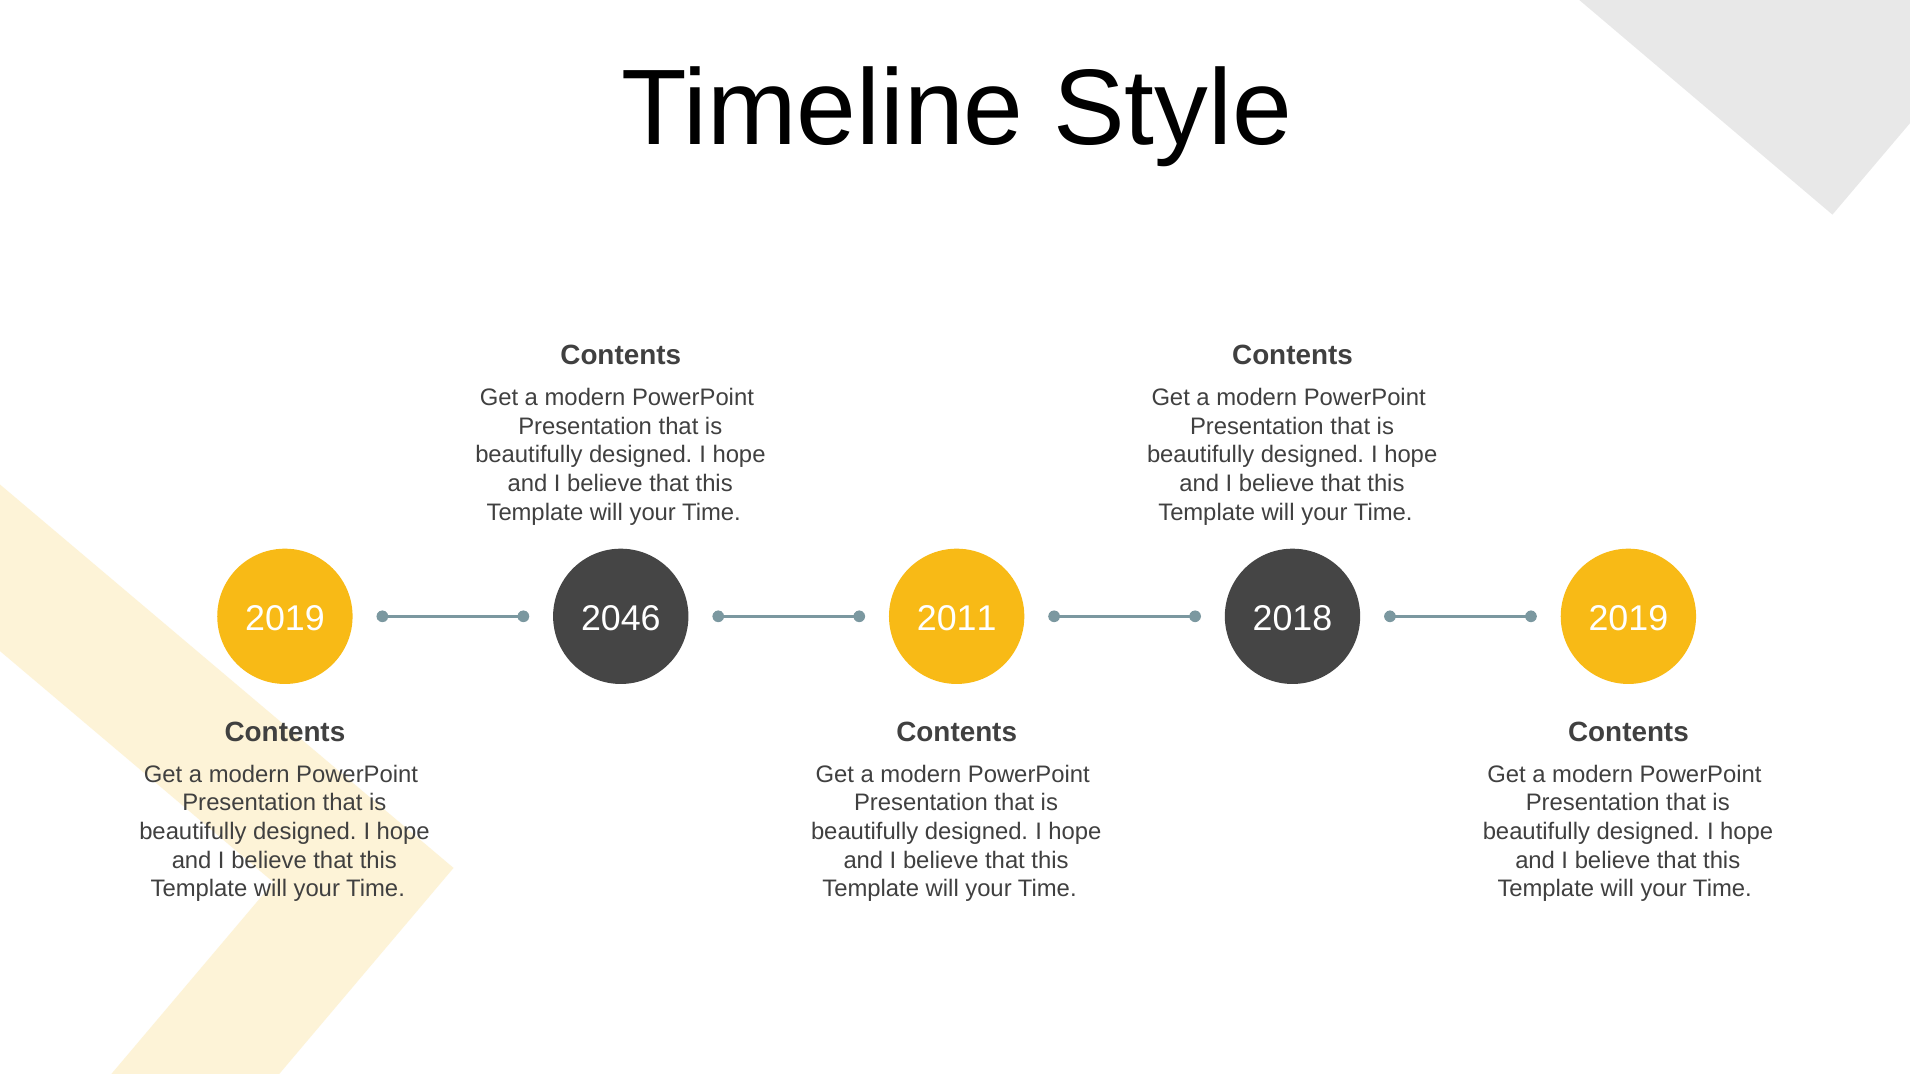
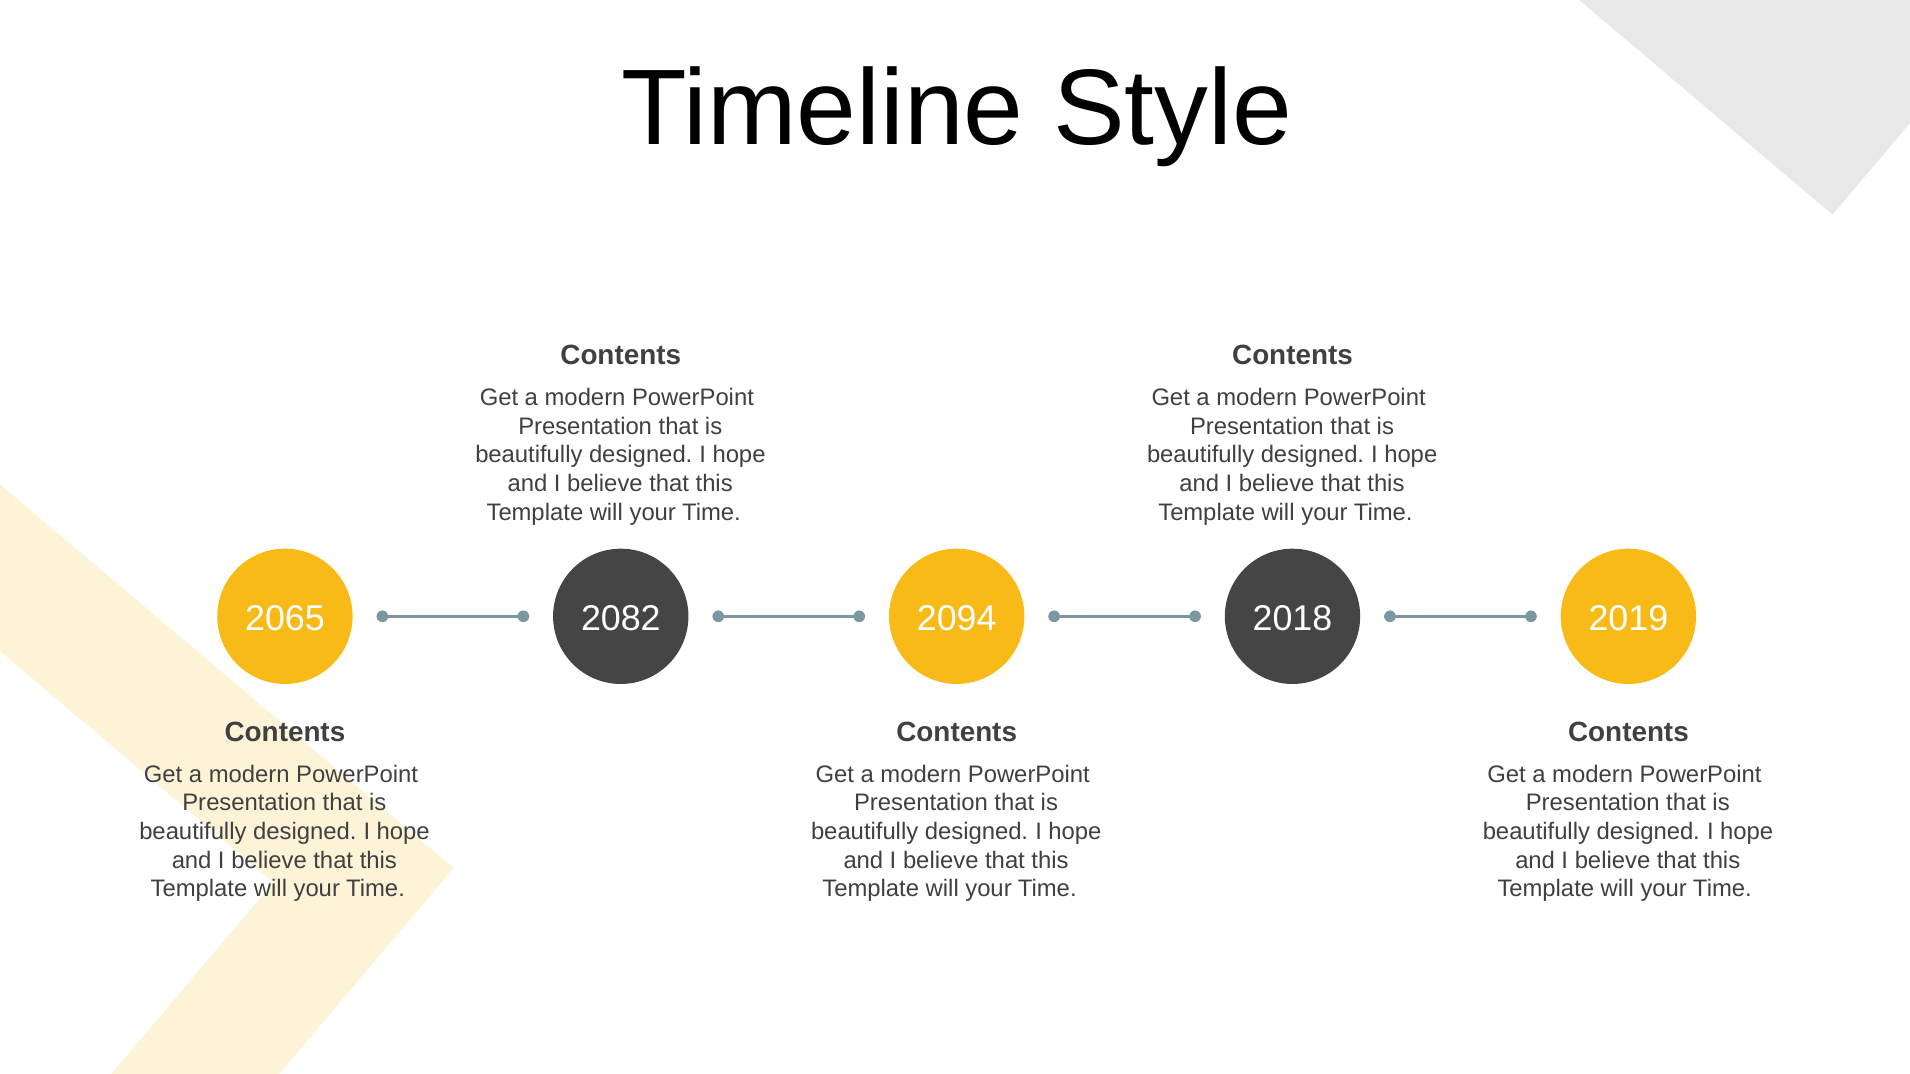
2019 at (285, 619): 2019 -> 2065
2046: 2046 -> 2082
2011: 2011 -> 2094
